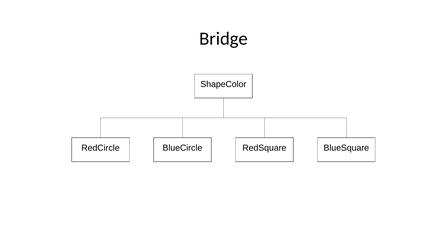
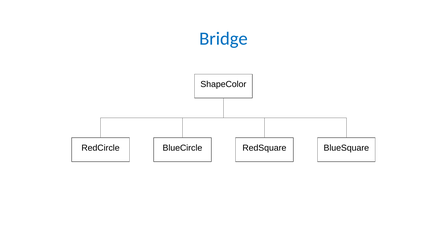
Bridge colour: black -> blue
